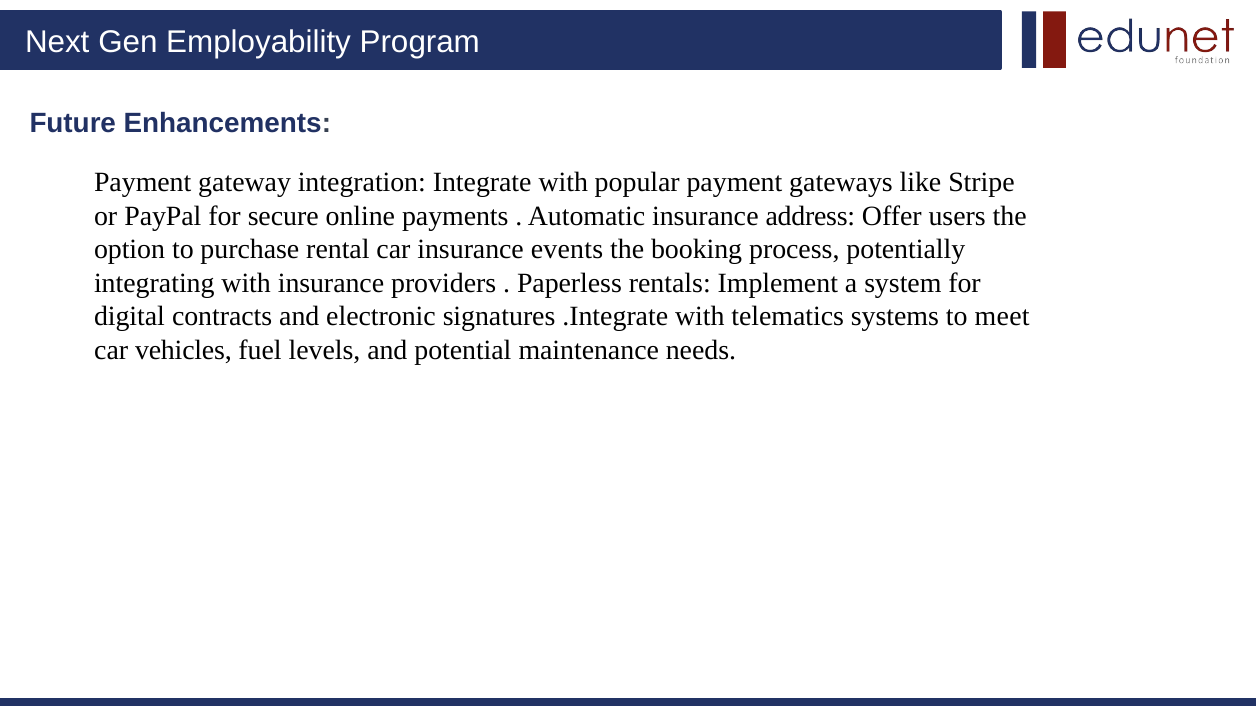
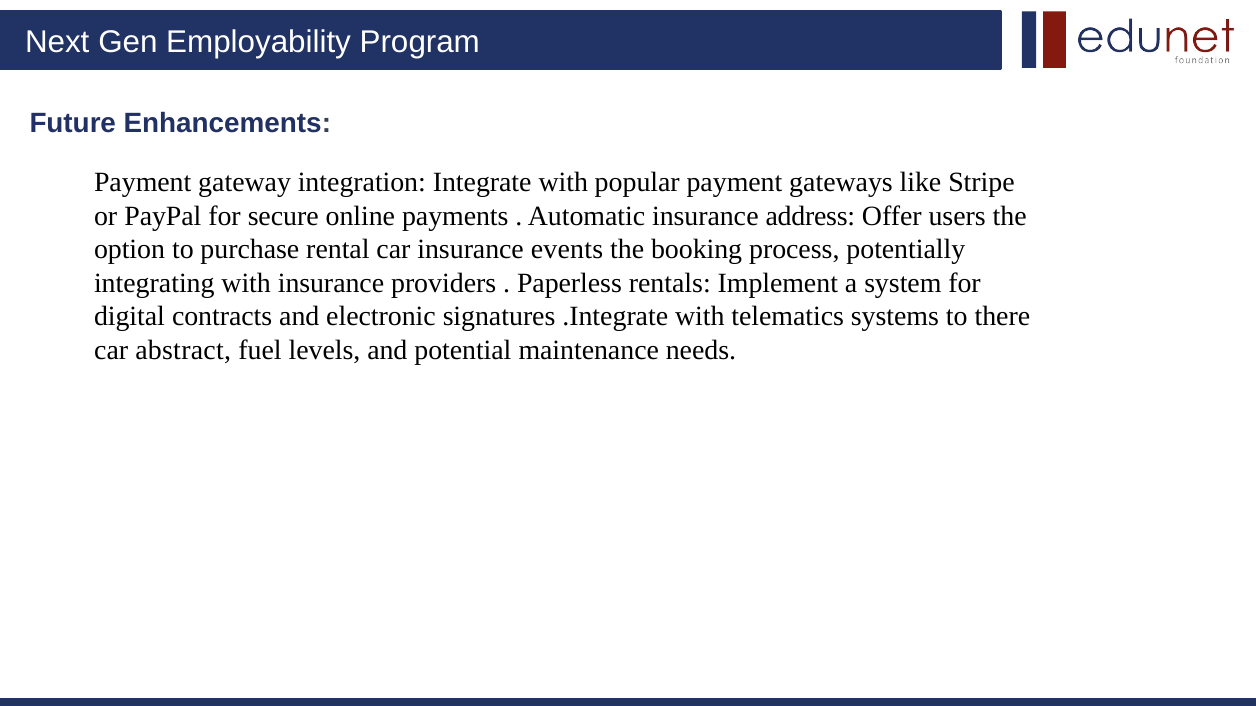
meet: meet -> there
vehicles: vehicles -> abstract
